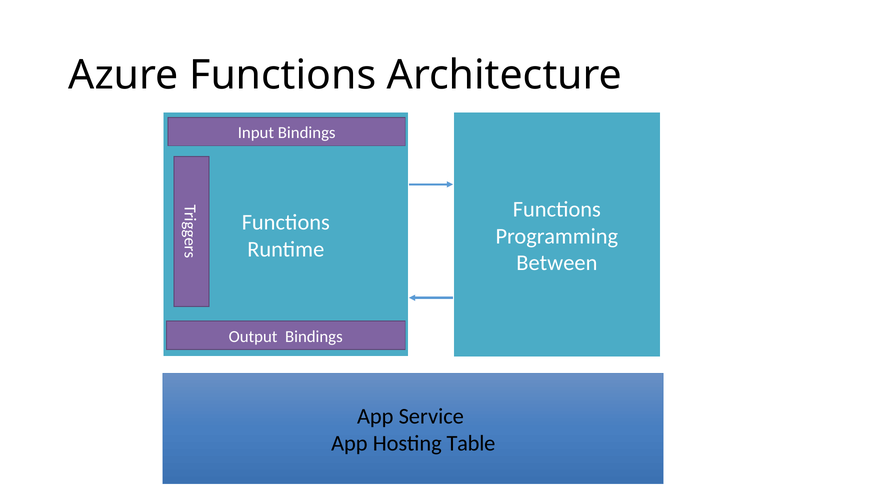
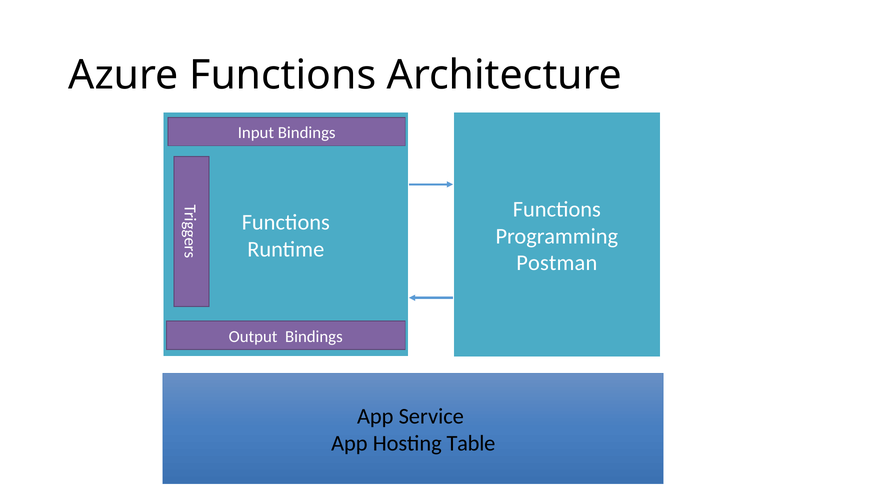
Between: Between -> Postman
